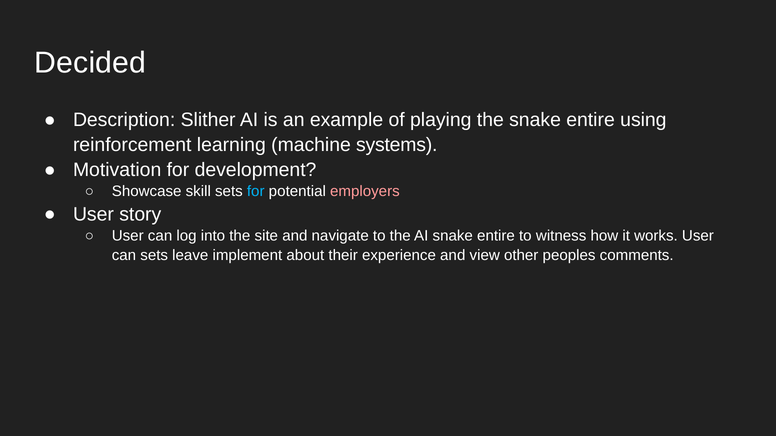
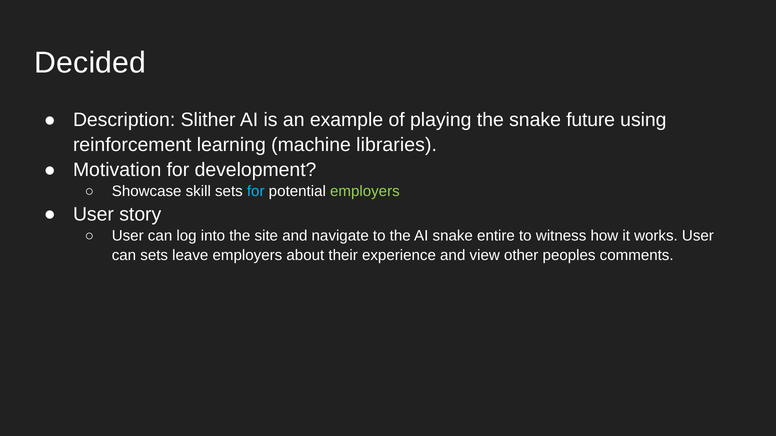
the snake entire: entire -> future
systems: systems -> libraries
employers at (365, 192) colour: pink -> light green
leave implement: implement -> employers
